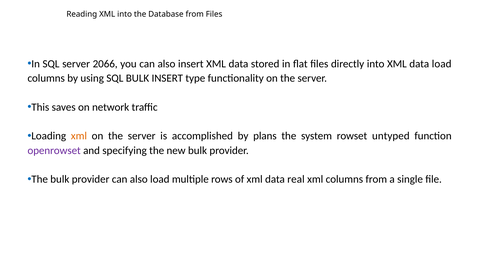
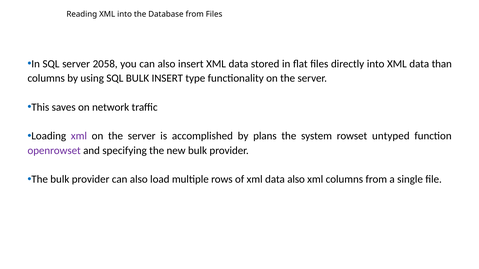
2066: 2066 -> 2058
data load: load -> than
xml at (79, 136) colour: orange -> purple
data real: real -> also
